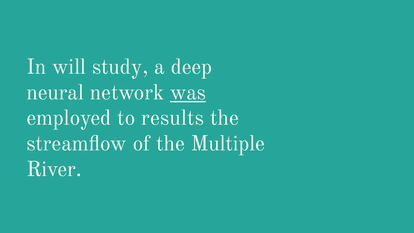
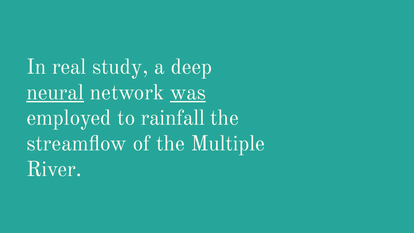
will: will -> real
neural underline: none -> present
results: results -> rainfall
